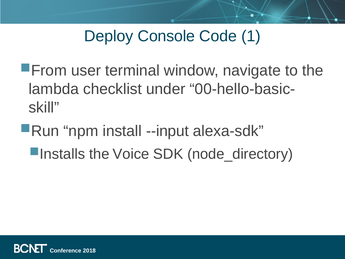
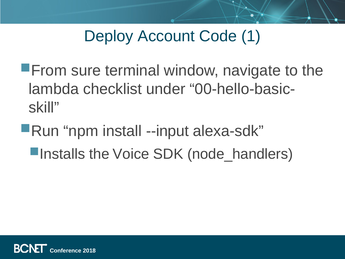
Console: Console -> Account
user: user -> sure
node_directory: node_directory -> node_handlers
